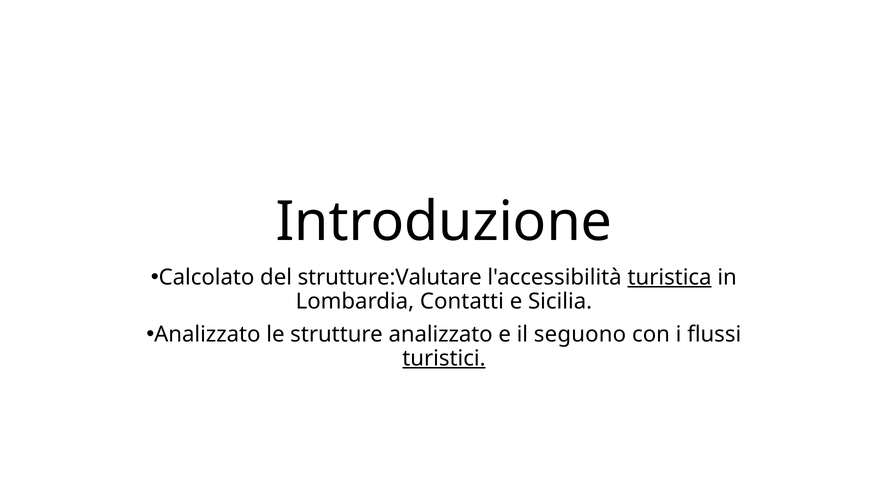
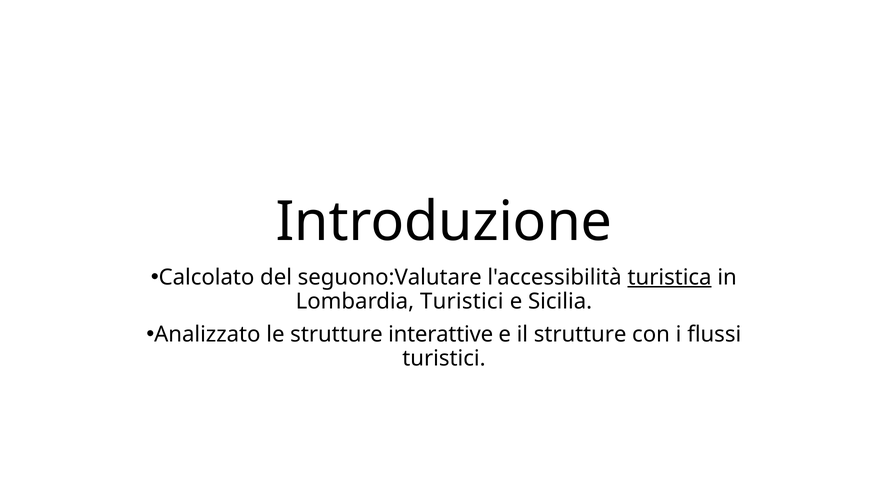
strutture:Valutare: strutture:Valutare -> seguono:Valutare
Lombardia Contatti: Contatti -> Turistici
strutture analizzato: analizzato -> interattive
il seguono: seguono -> strutture
turistici at (444, 359) underline: present -> none
